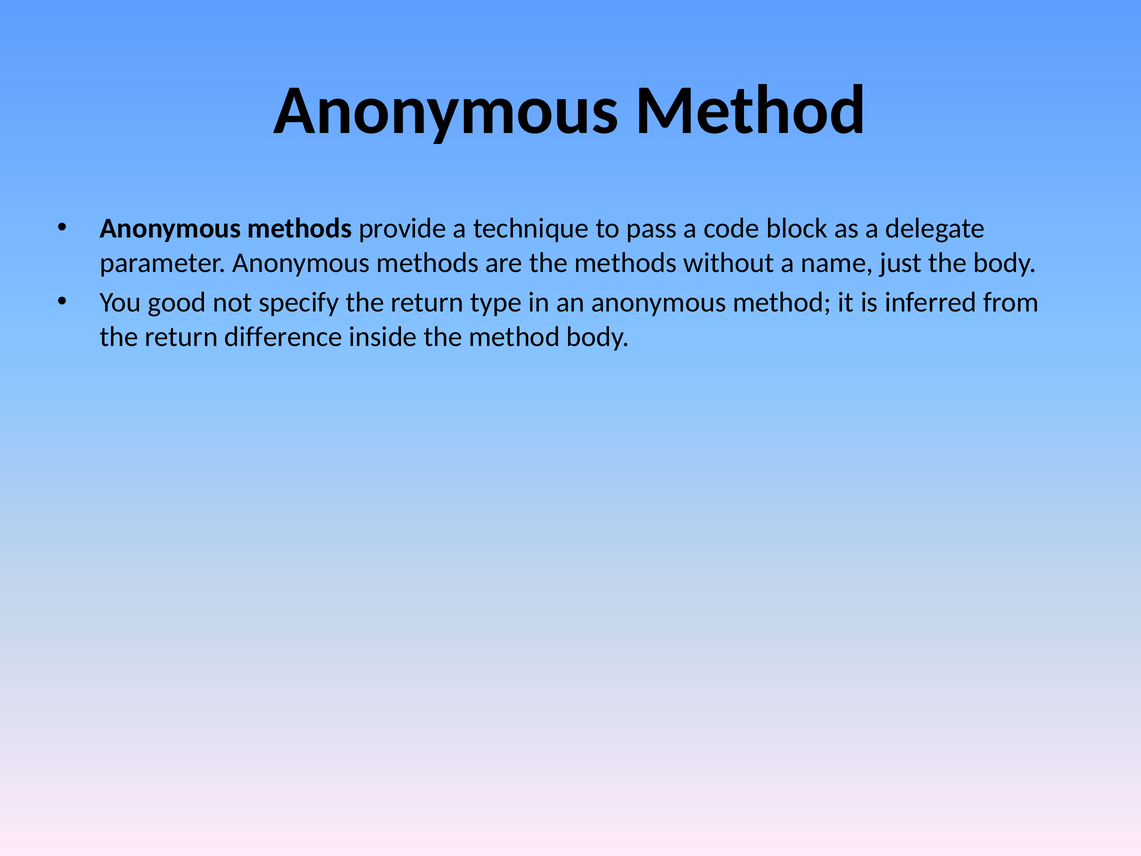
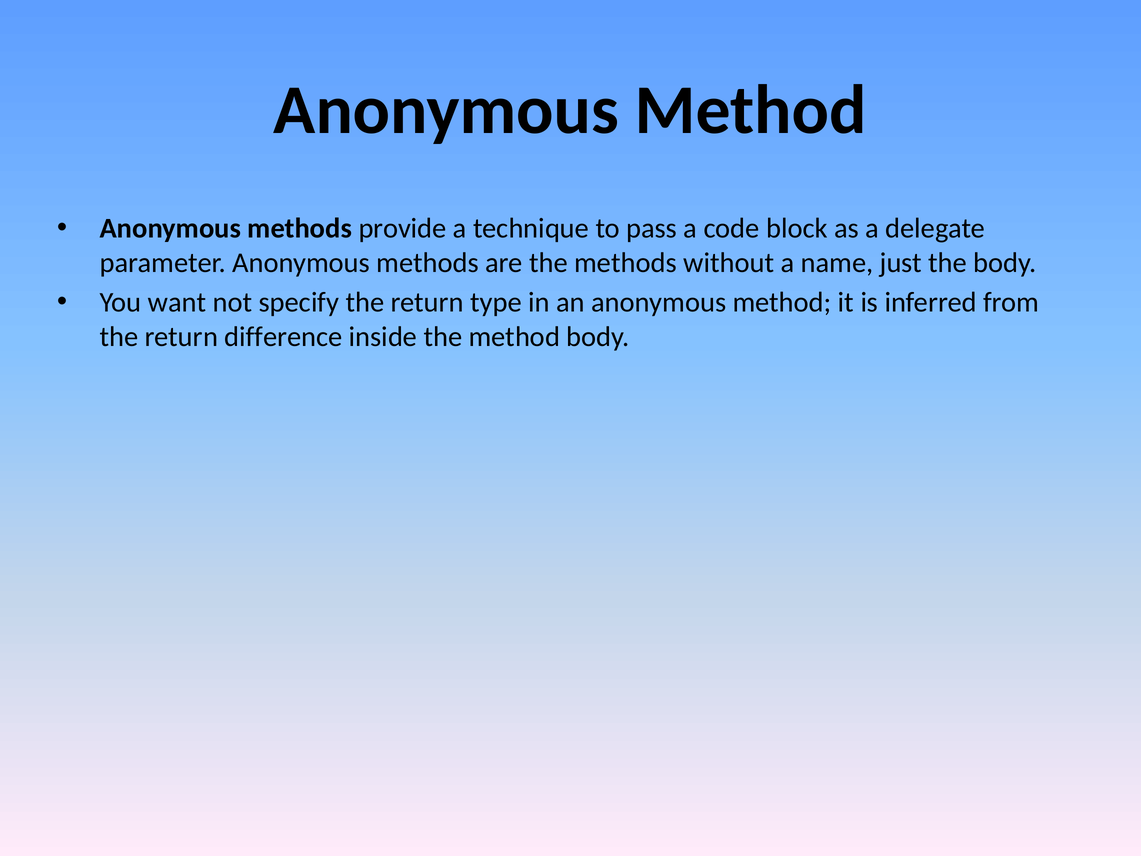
good: good -> want
